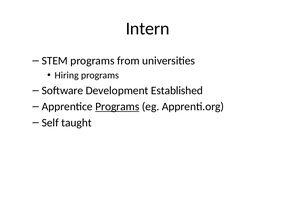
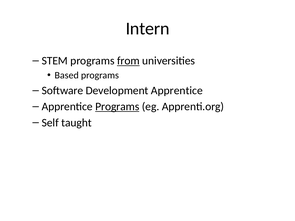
from underline: none -> present
Hiring: Hiring -> Based
Development Established: Established -> Apprentice
